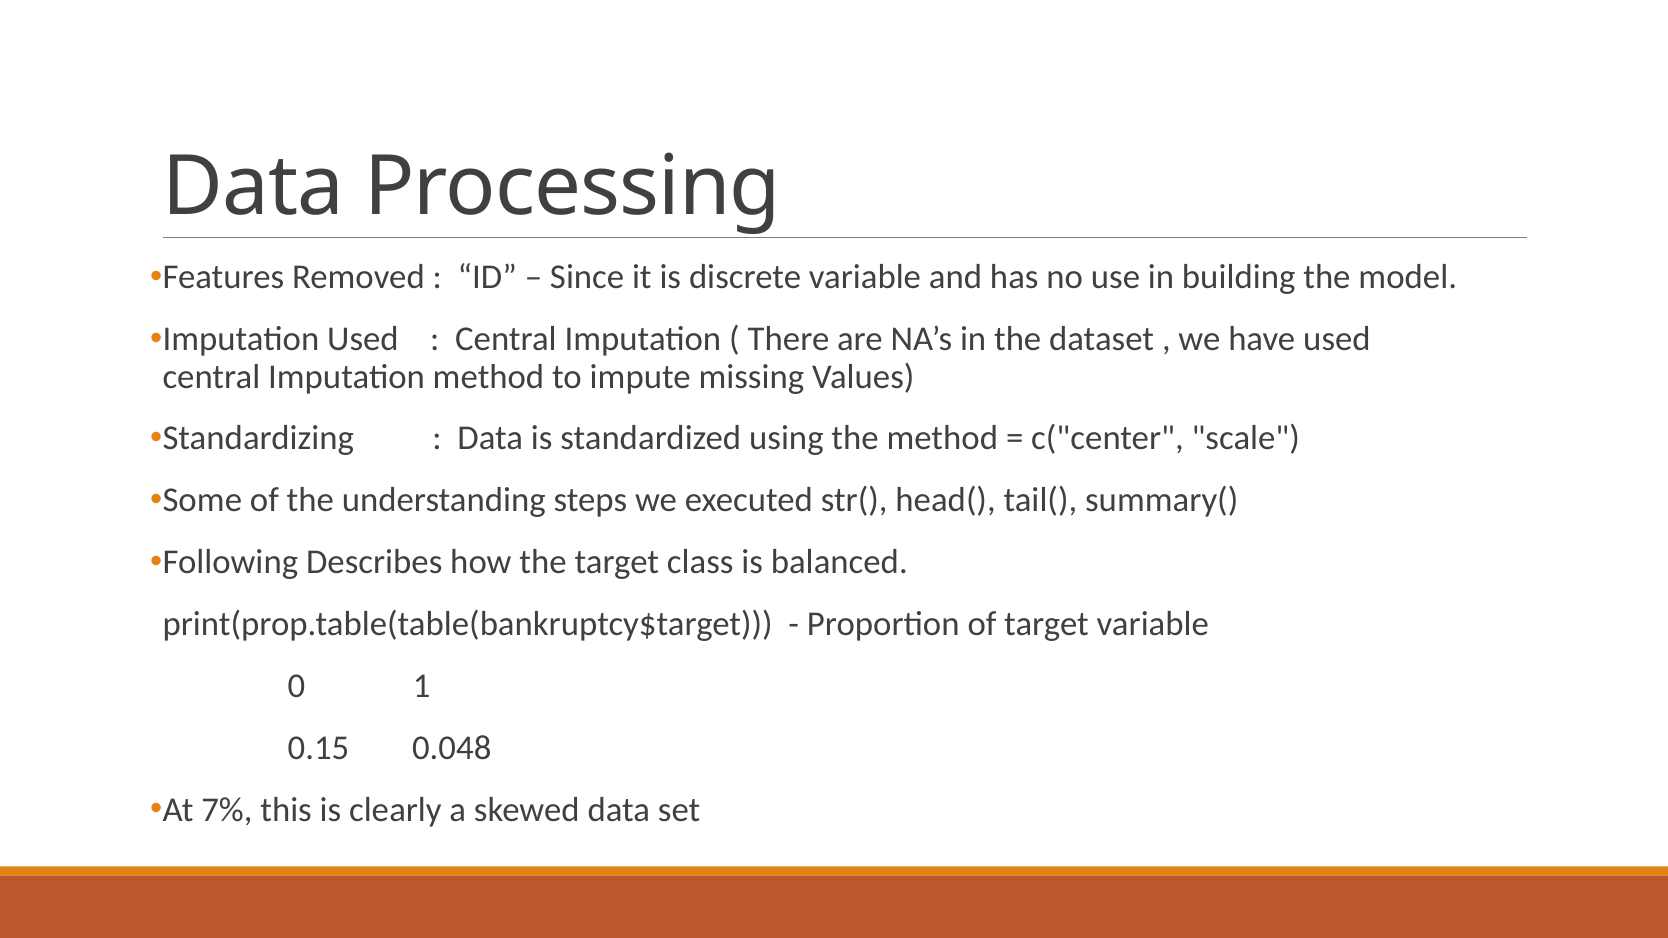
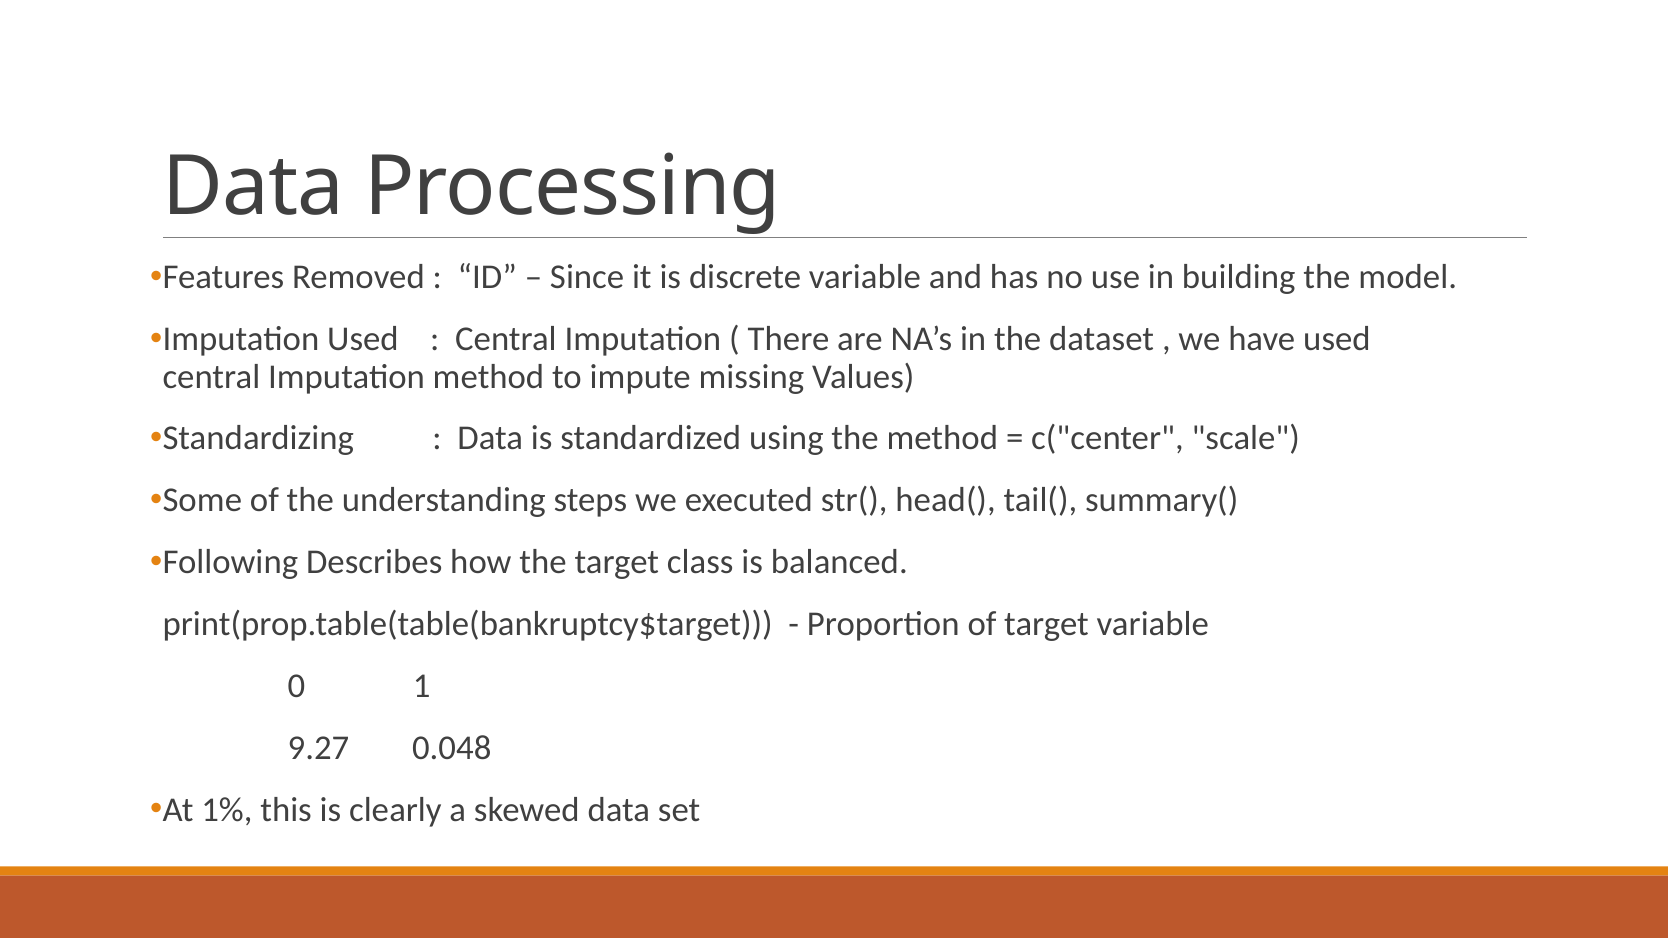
0.15: 0.15 -> 9.27
7%: 7% -> 1%
